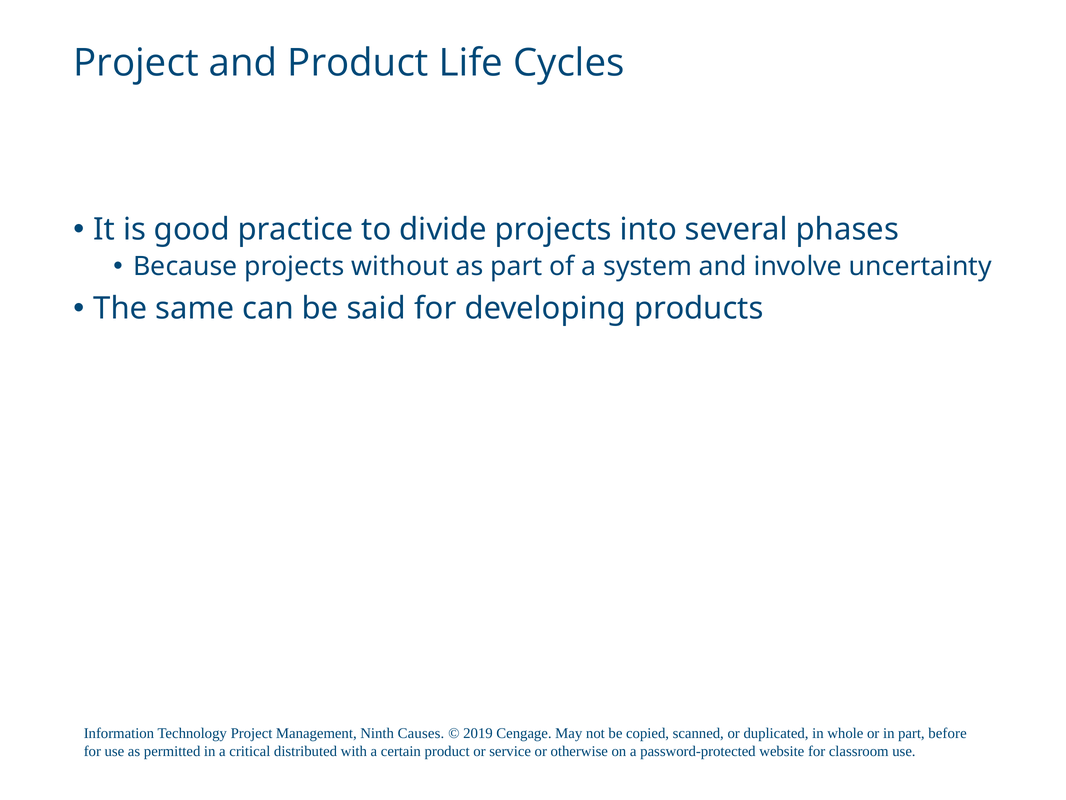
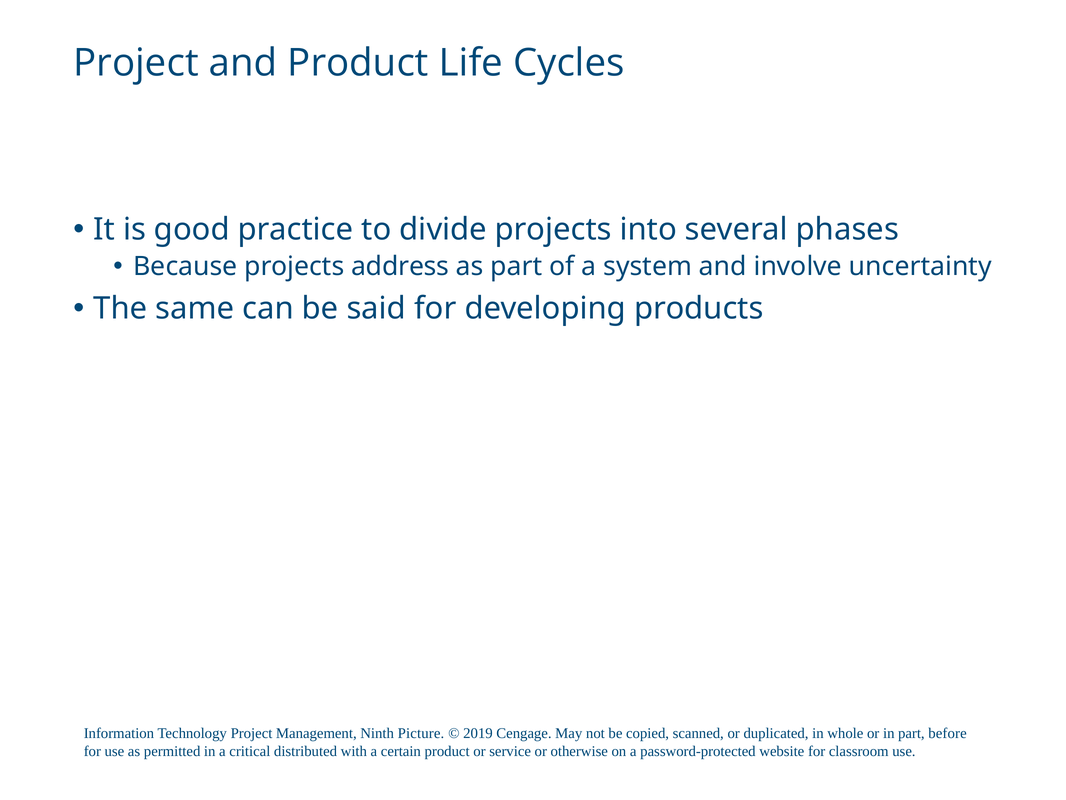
without: without -> address
Causes: Causes -> Picture
